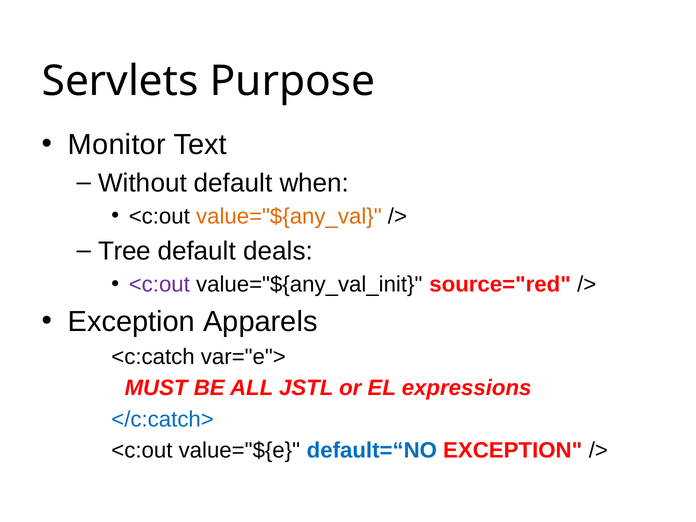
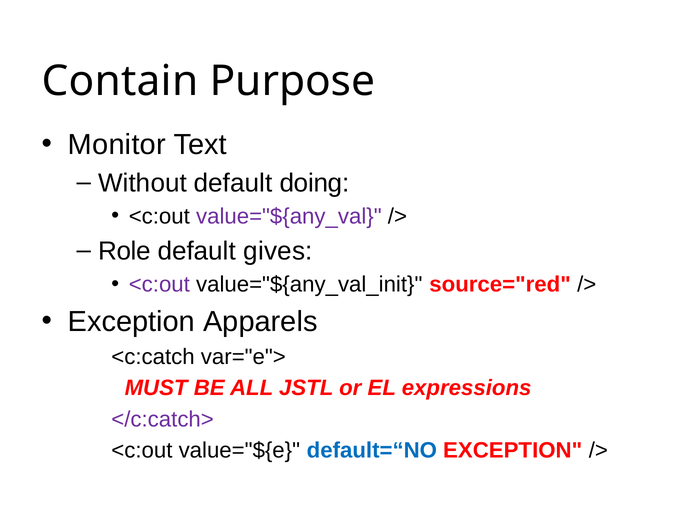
Servlets: Servlets -> Contain
when: when -> doing
value="${any_val colour: orange -> purple
Tree: Tree -> Role
deals: deals -> gives
</c:catch> colour: blue -> purple
